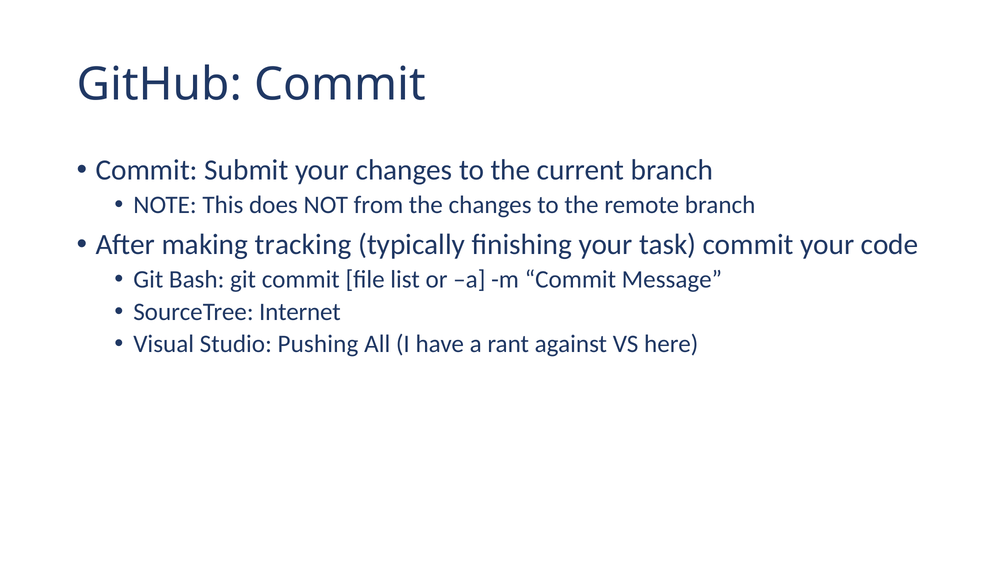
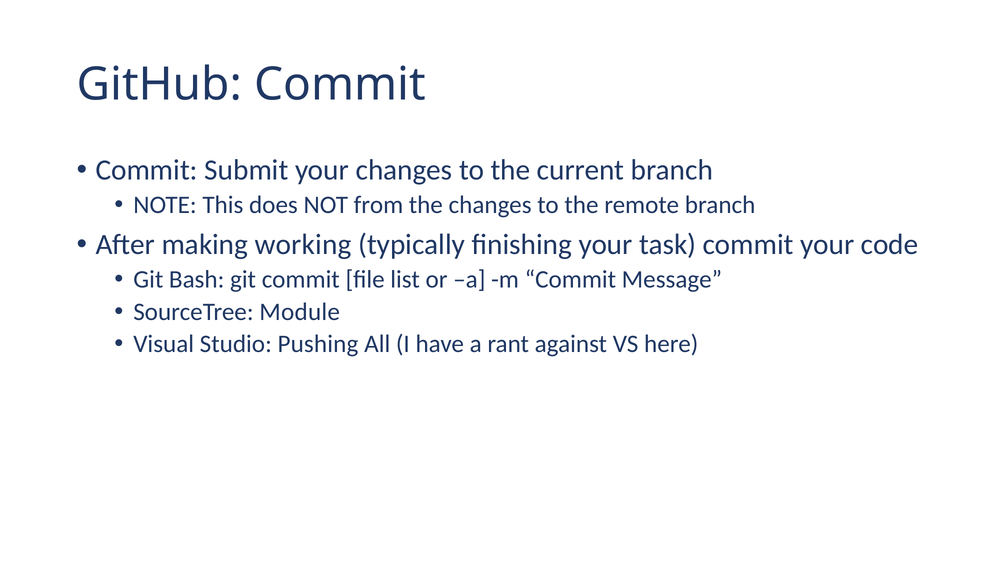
tracking: tracking -> working
Internet: Internet -> Module
